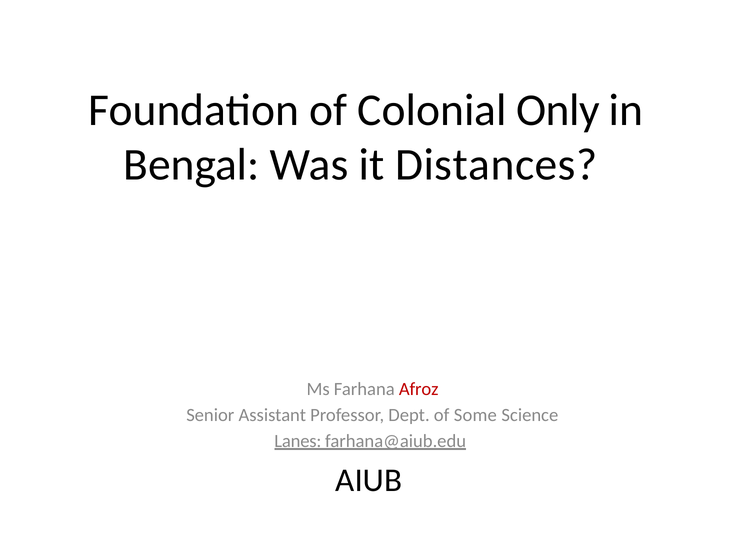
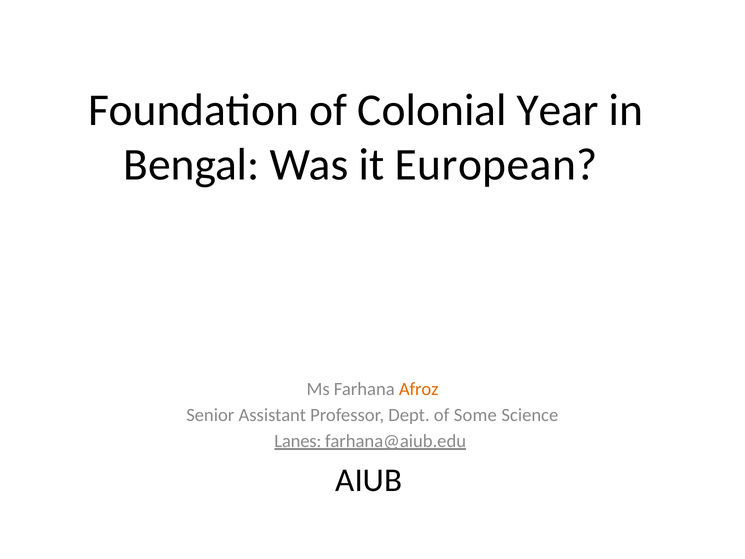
Only: Only -> Year
Distances: Distances -> European
Afroz colour: red -> orange
